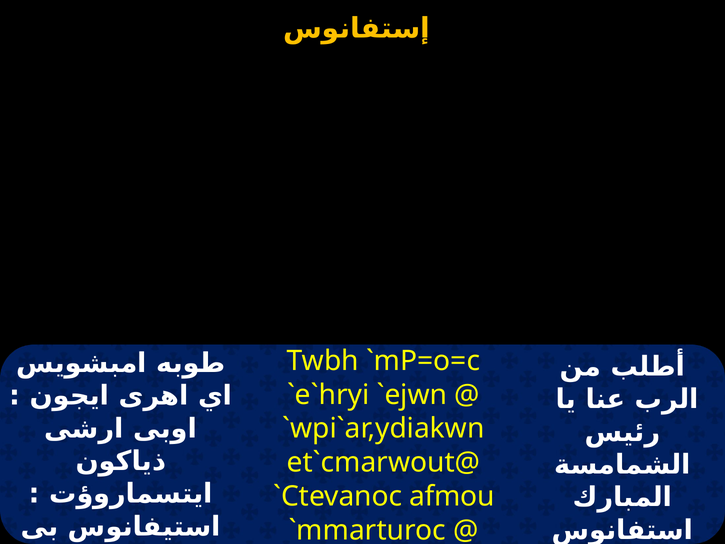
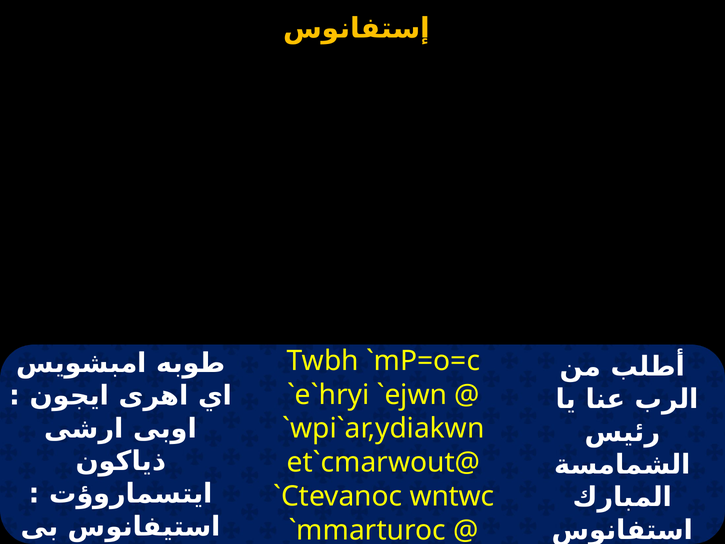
afmou: afmou -> wntwc
